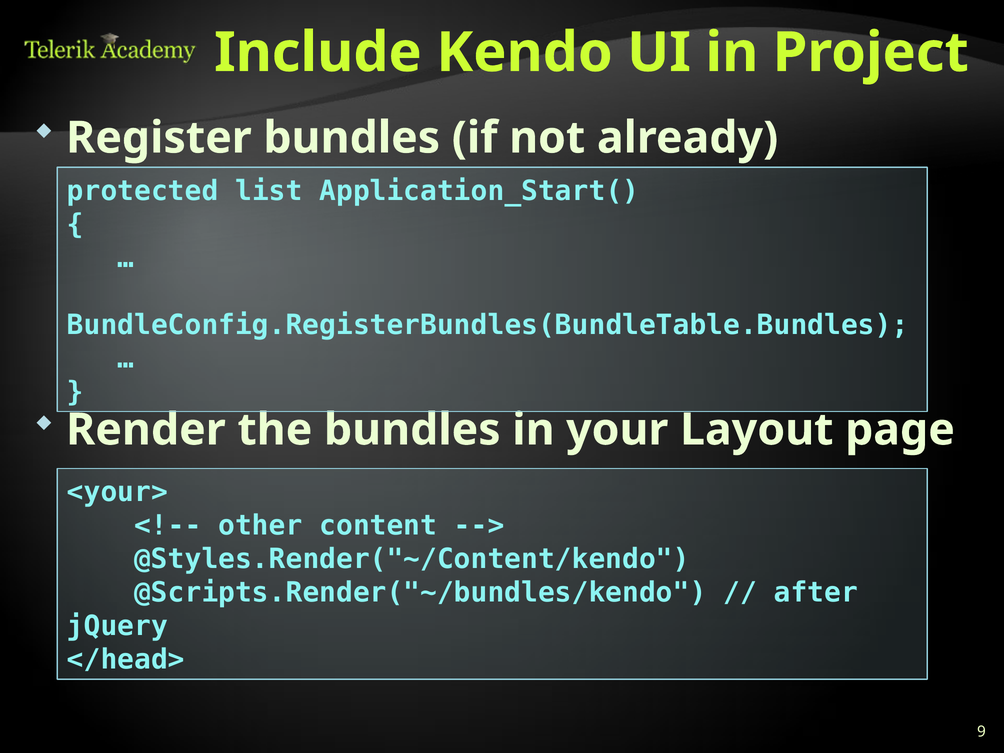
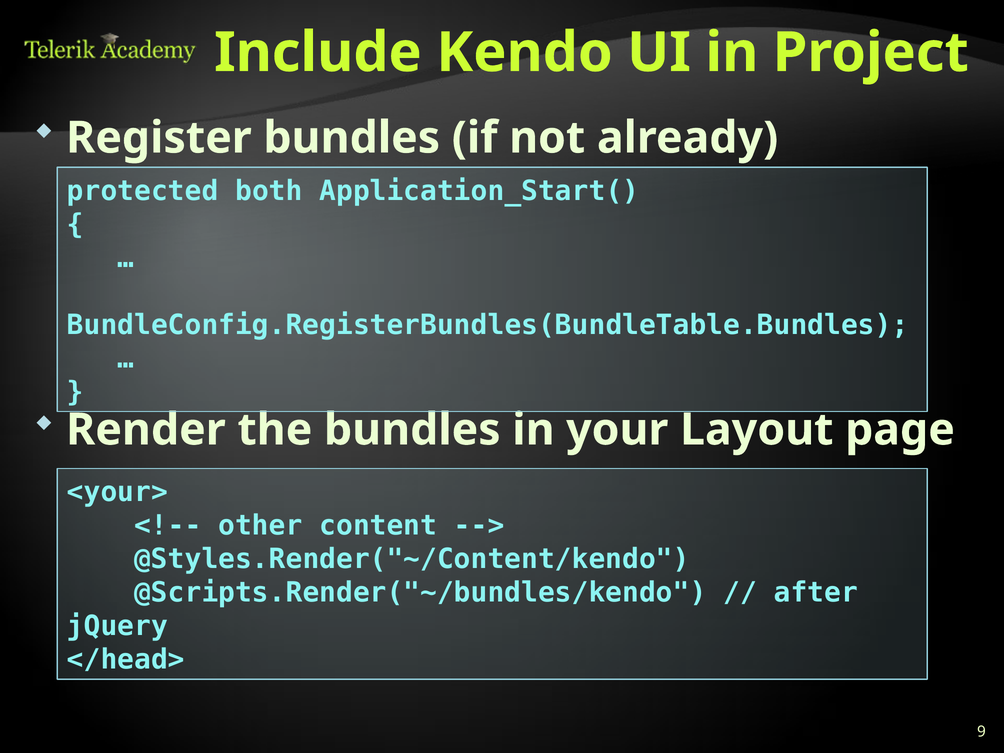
list: list -> both
